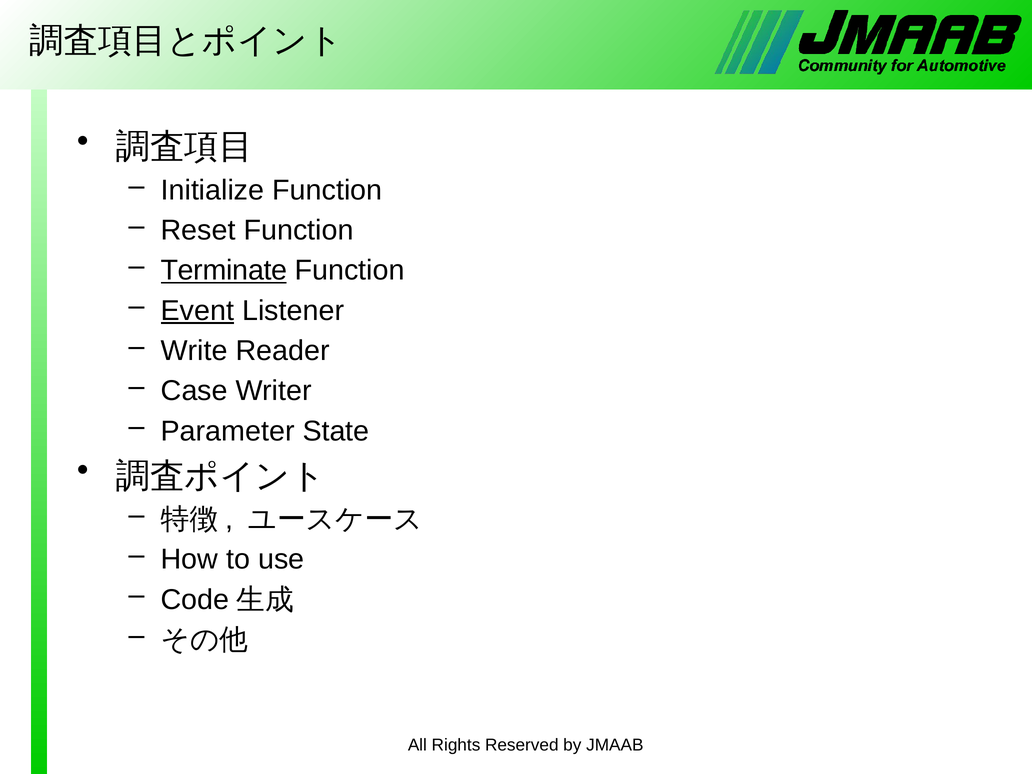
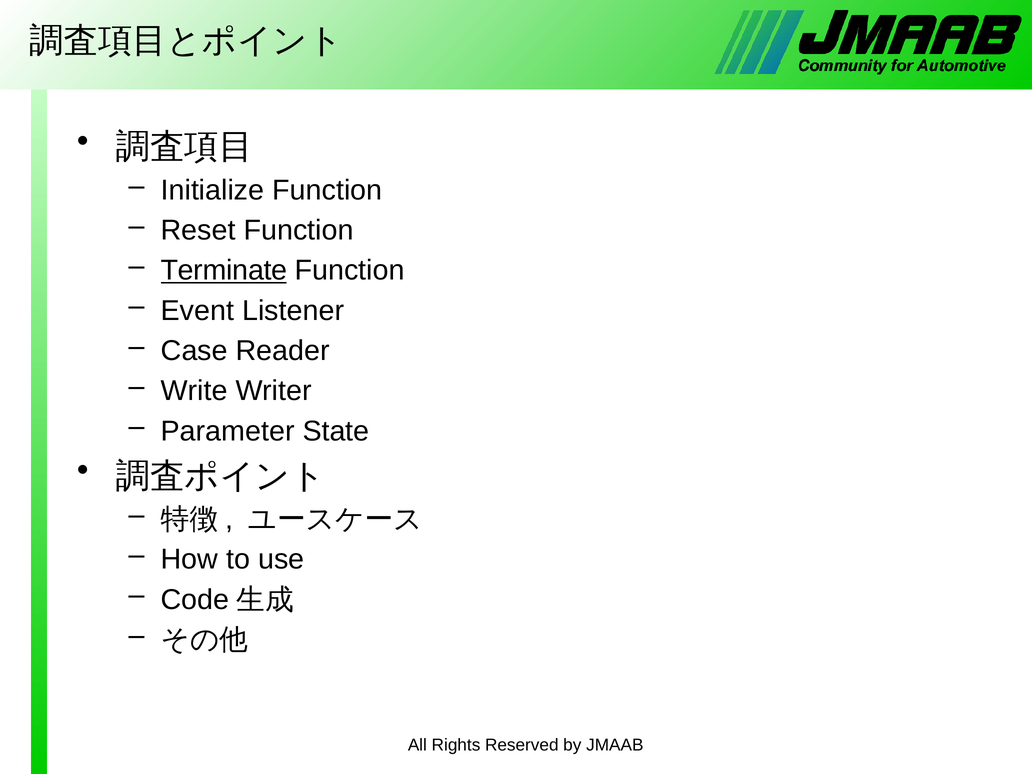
Event underline: present -> none
Write: Write -> Case
Case: Case -> Write
